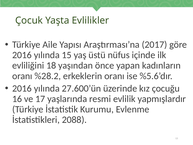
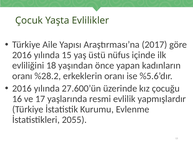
2088: 2088 -> 2055
